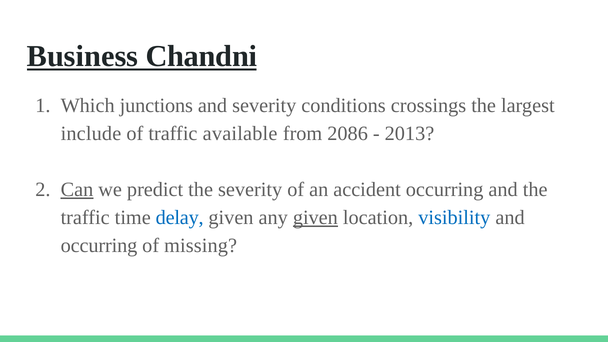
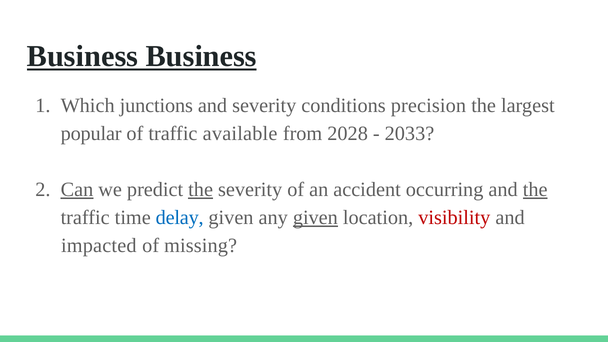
Business Chandni: Chandni -> Business
crossings: crossings -> precision
include: include -> popular
2086: 2086 -> 2028
2013: 2013 -> 2033
the at (201, 190) underline: none -> present
the at (535, 190) underline: none -> present
visibility colour: blue -> red
occurring at (99, 245): occurring -> impacted
